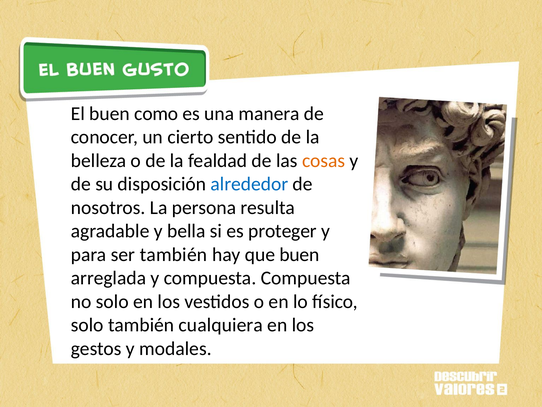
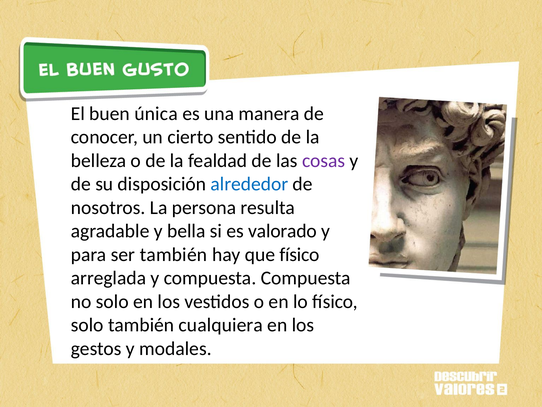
como: como -> única
cosas colour: orange -> purple
proteger: proteger -> valorado
que buen: buen -> físico
